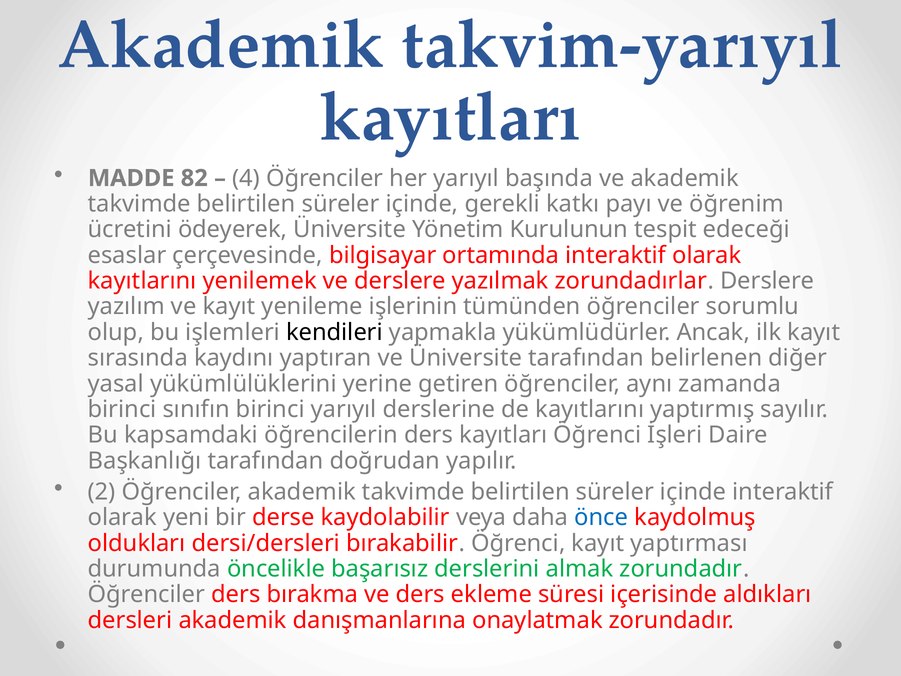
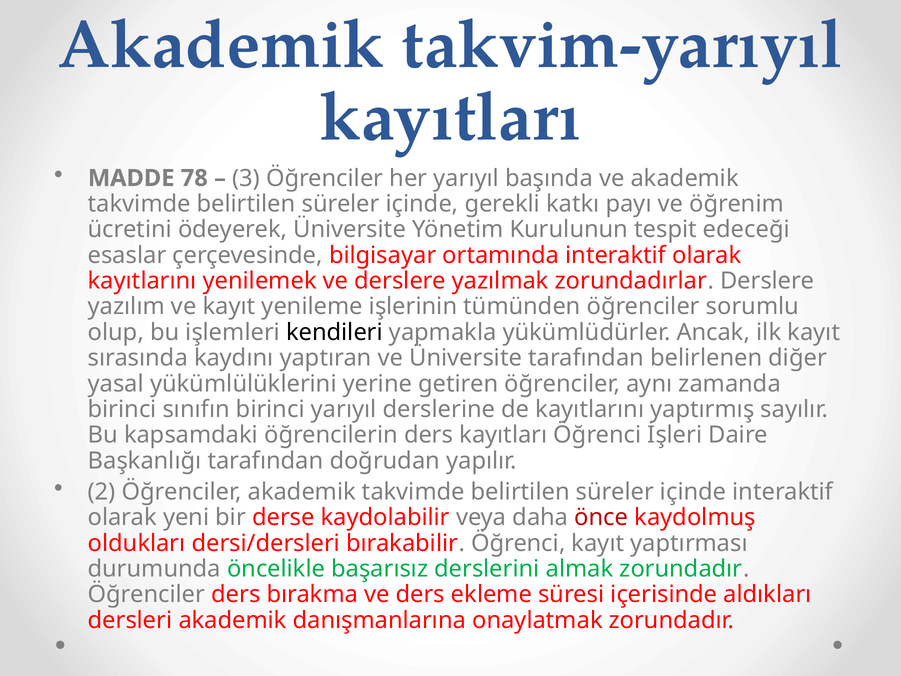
82: 82 -> 78
4: 4 -> 3
önce colour: blue -> red
